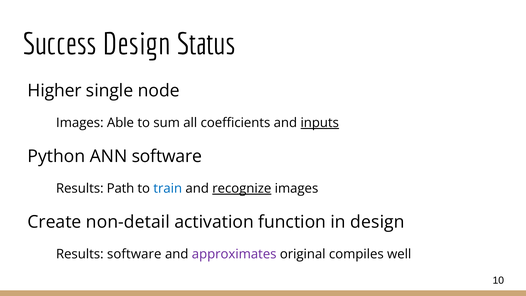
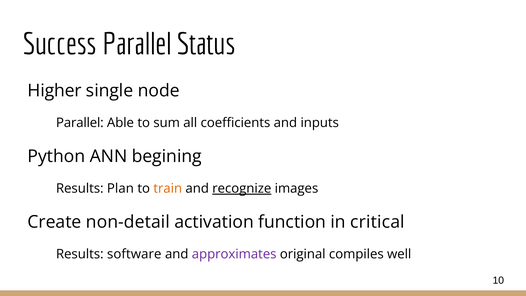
Success Design: Design -> Parallel
Images at (80, 123): Images -> Parallel
inputs underline: present -> none
ANN software: software -> begining
Path: Path -> Plan
train colour: blue -> orange
in design: design -> critical
